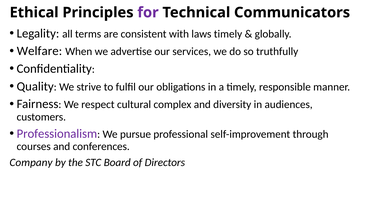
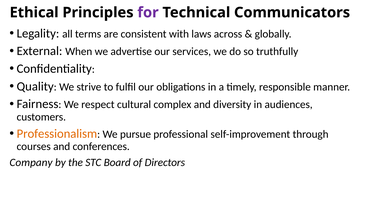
laws timely: timely -> across
Welfare: Welfare -> External
Professionalism colour: purple -> orange
